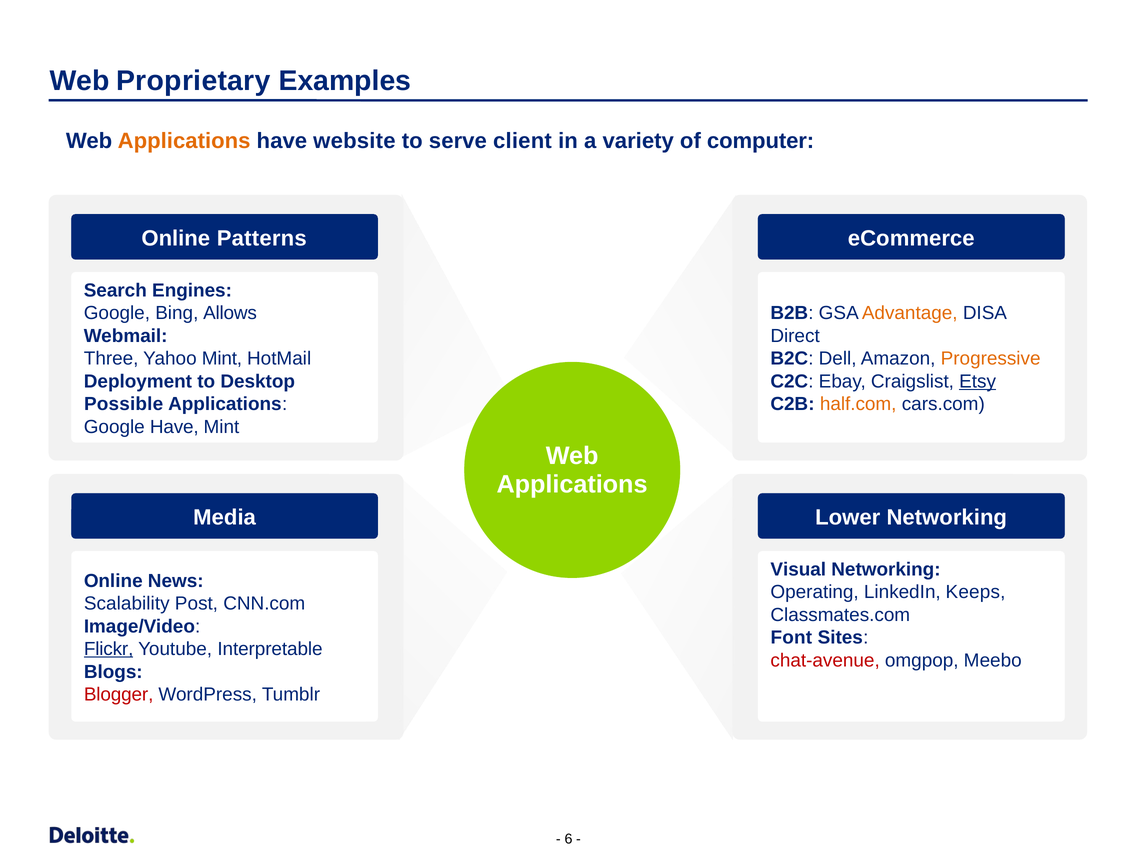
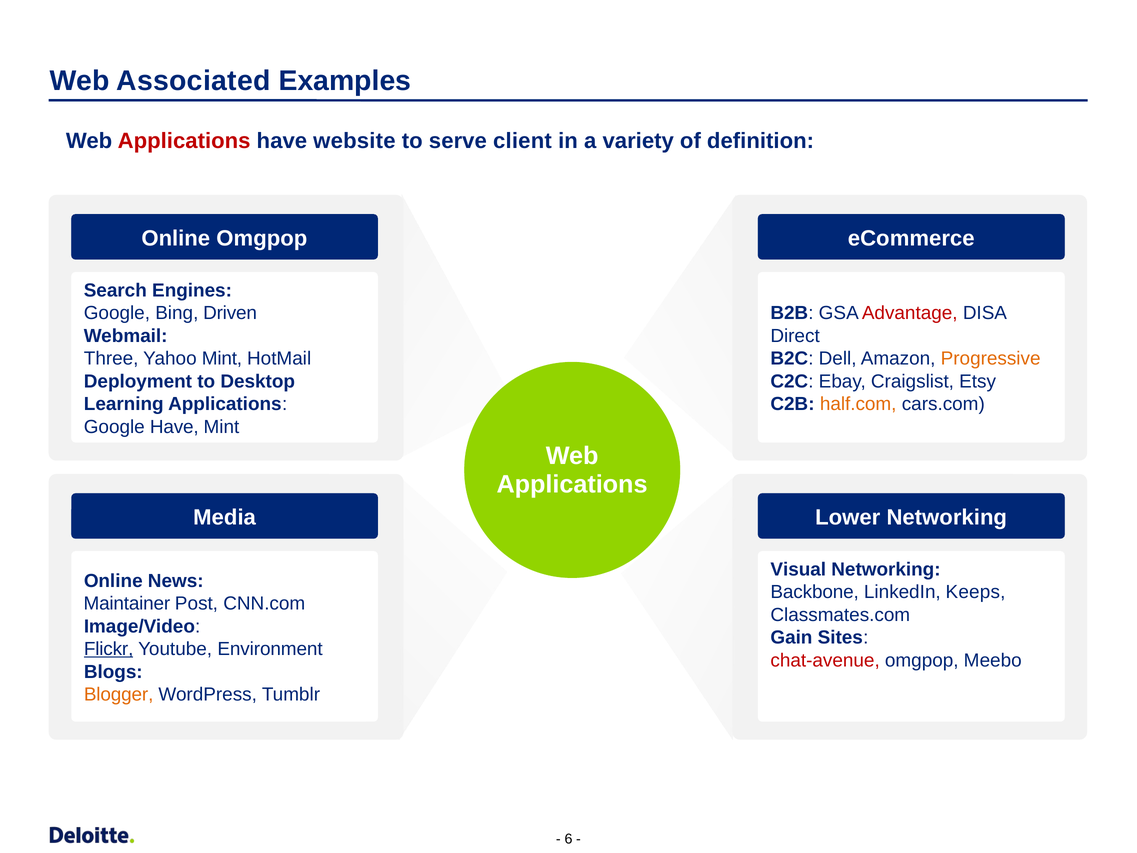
Proprietary: Proprietary -> Associated
Applications at (184, 141) colour: orange -> red
computer: computer -> definition
Online Patterns: Patterns -> Omgpop
Allows: Allows -> Driven
Advantage colour: orange -> red
Etsy underline: present -> none
Possible: Possible -> Learning
Operating: Operating -> Backbone
Scalability: Scalability -> Maintainer
Font: Font -> Gain
Interpretable: Interpretable -> Environment
Blogger colour: red -> orange
